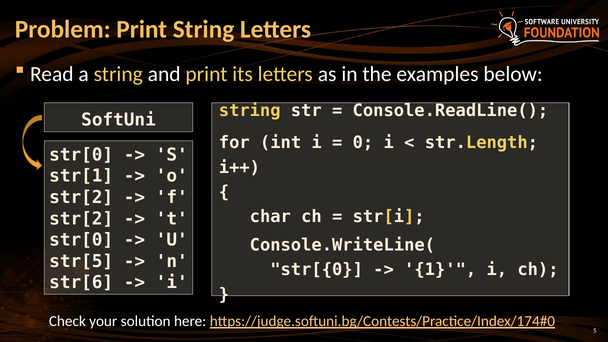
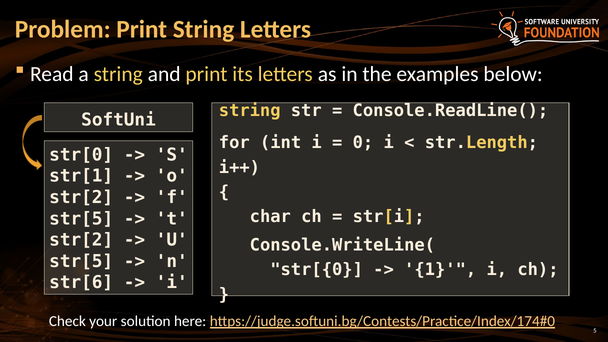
str[2 at (81, 219): str[2 -> str[5
str[0 at (81, 240): str[0 -> str[2
